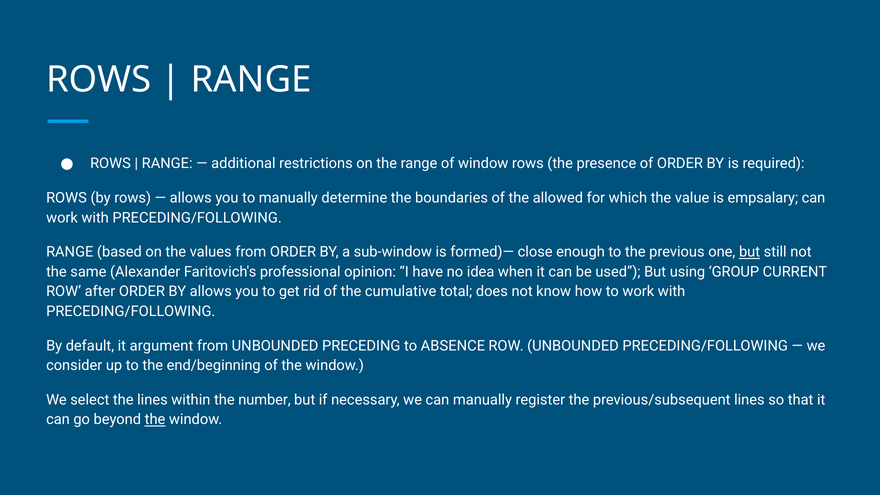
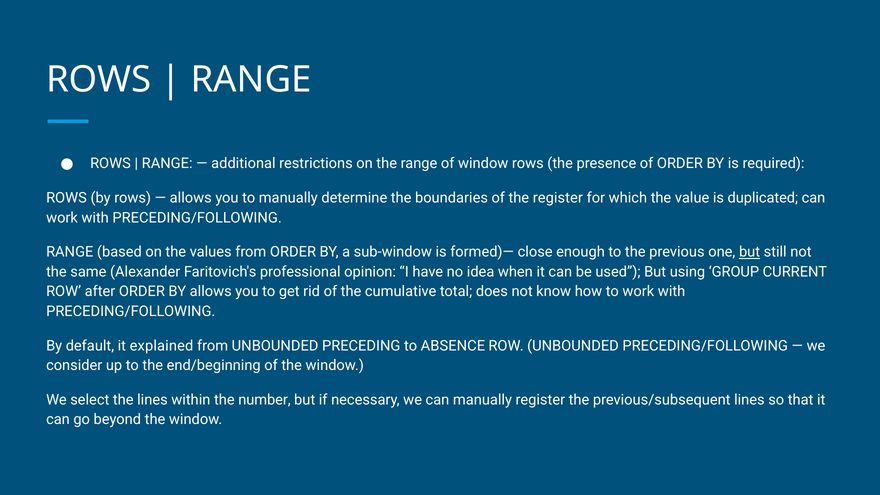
the allowed: allowed -> register
empsalary: empsalary -> duplicated
argument: argument -> explained
the at (155, 420) underline: present -> none
